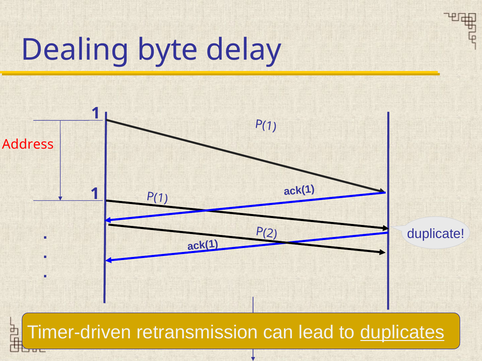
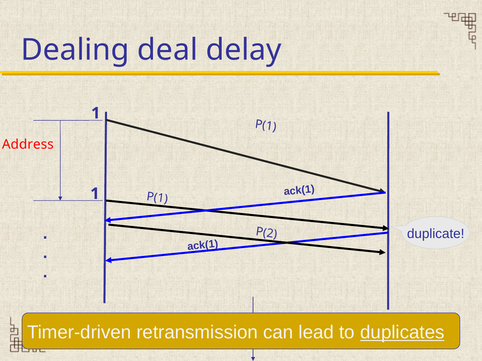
byte: byte -> deal
